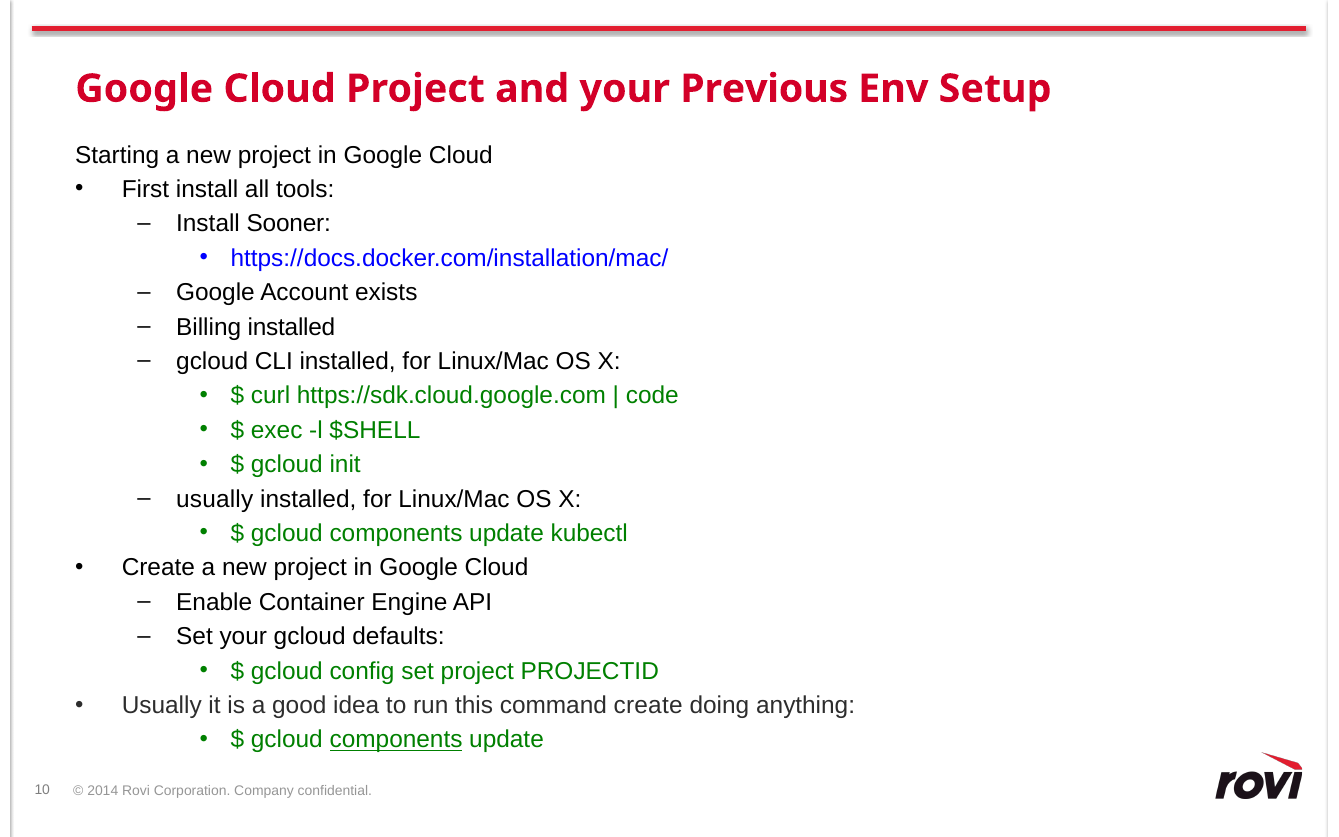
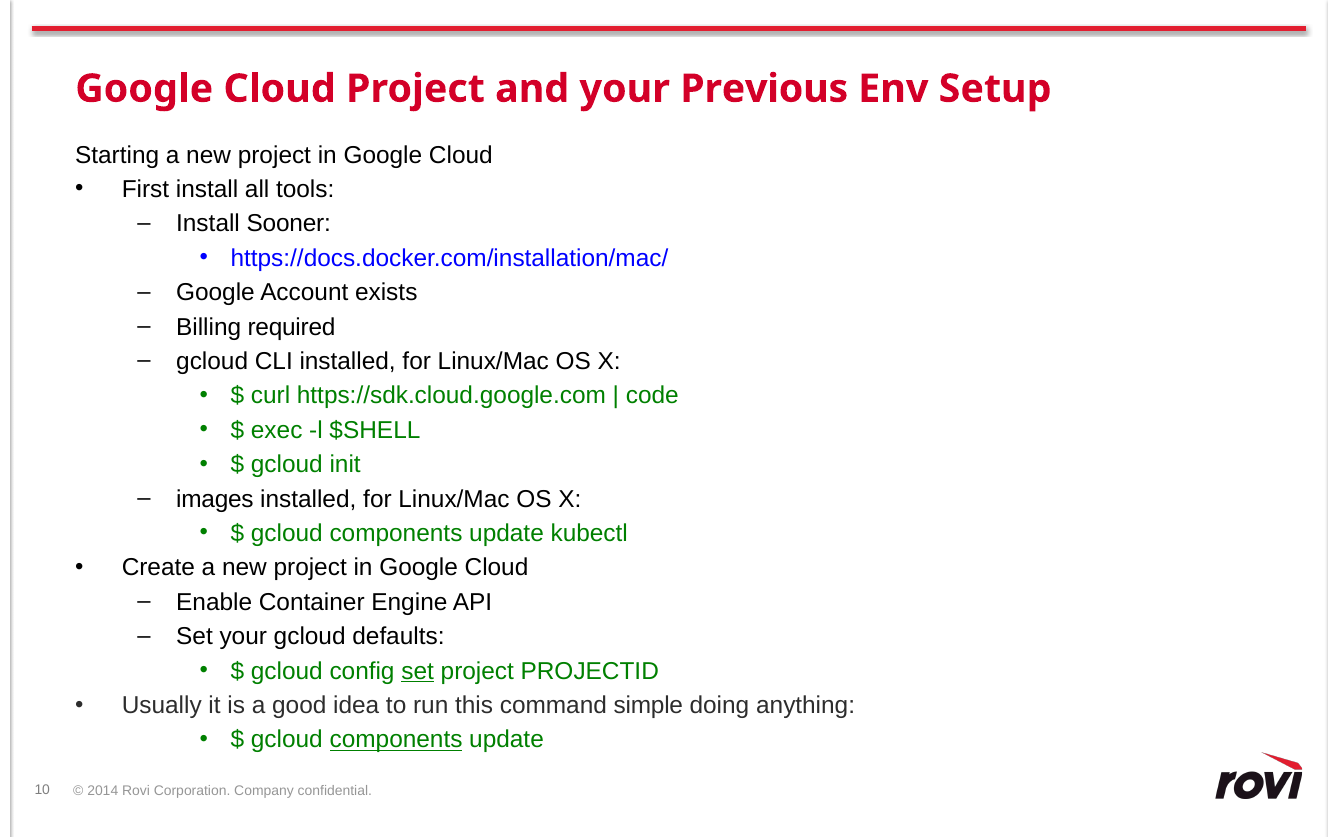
Billing installed: installed -> required
usually at (215, 499): usually -> images
set at (418, 671) underline: none -> present
command create: create -> simple
